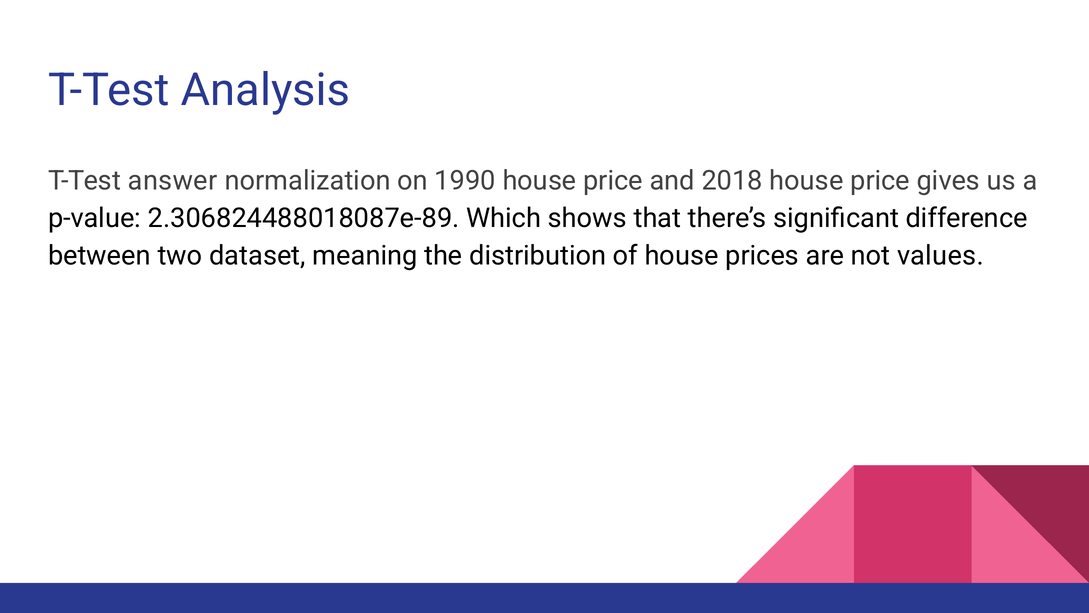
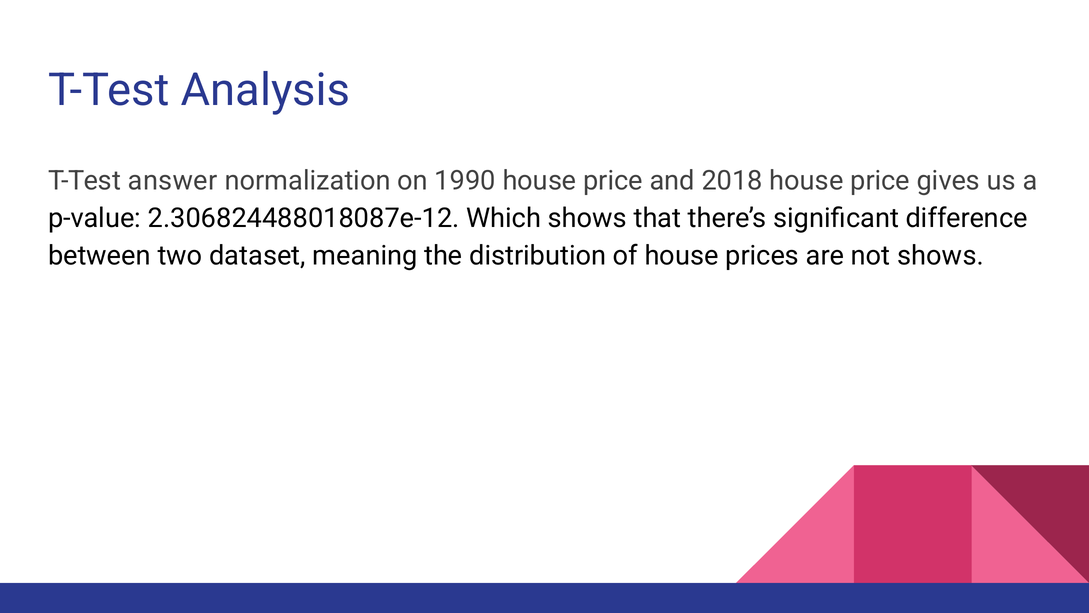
2.306824488018087e-89: 2.306824488018087e-89 -> 2.306824488018087e-12
not values: values -> shows
